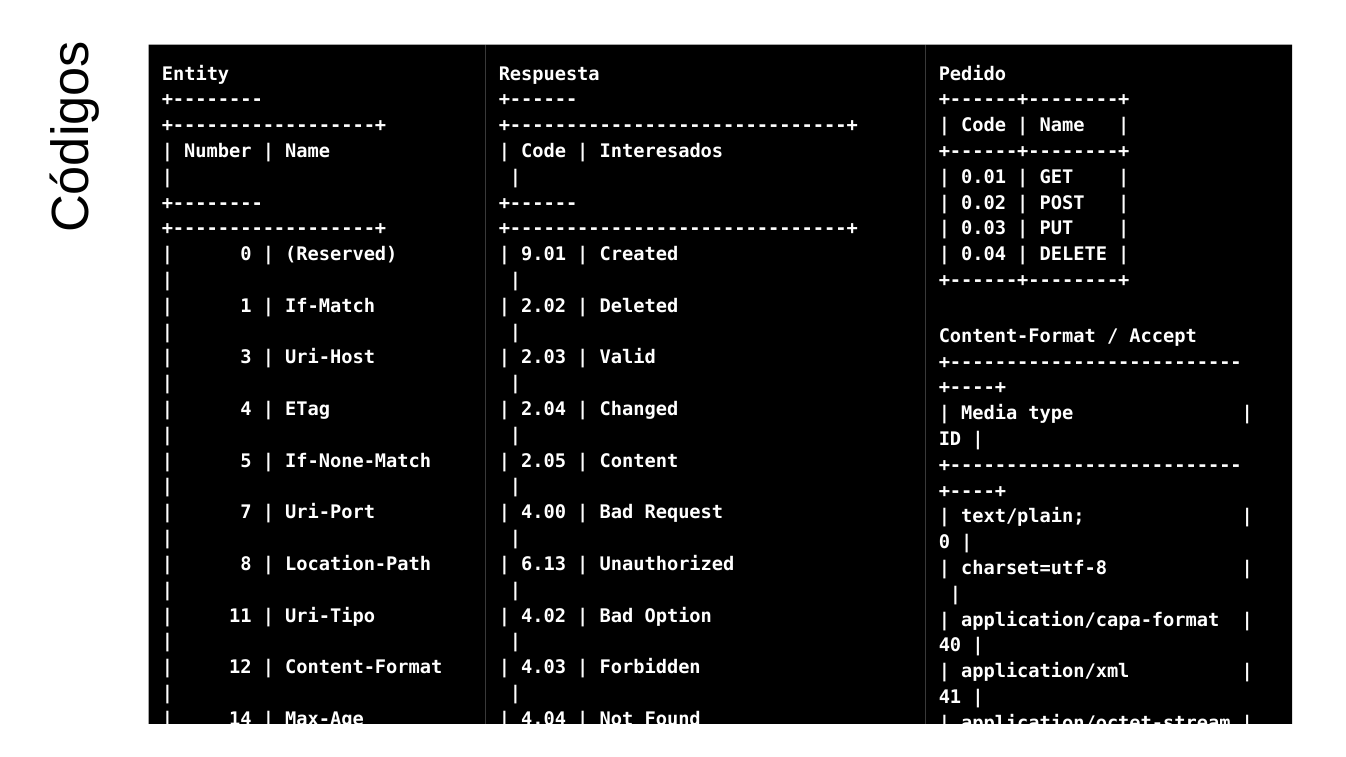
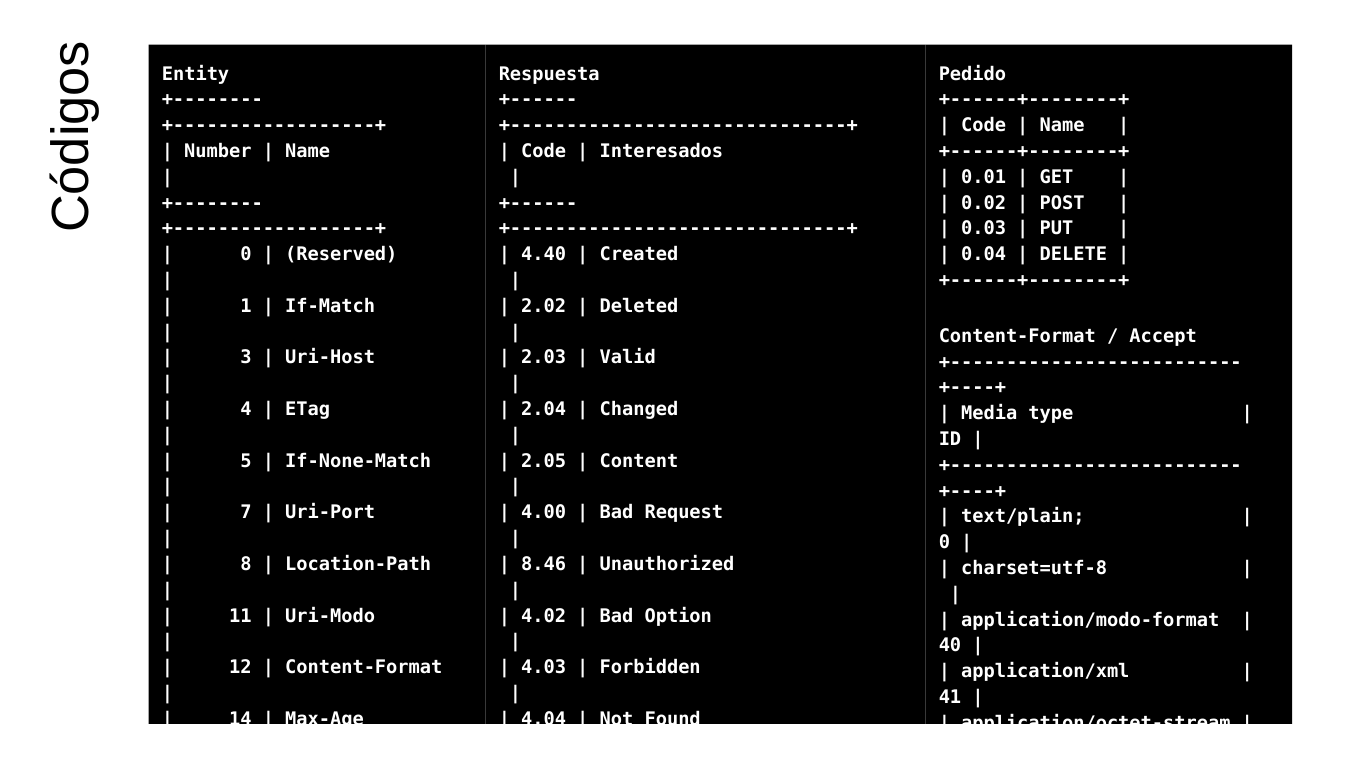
9.01: 9.01 -> 4.40
6.13: 6.13 -> 8.46
Uri-Tipo: Uri-Tipo -> Uri-Modo
application/capa-format: application/capa-format -> application/modo-format
